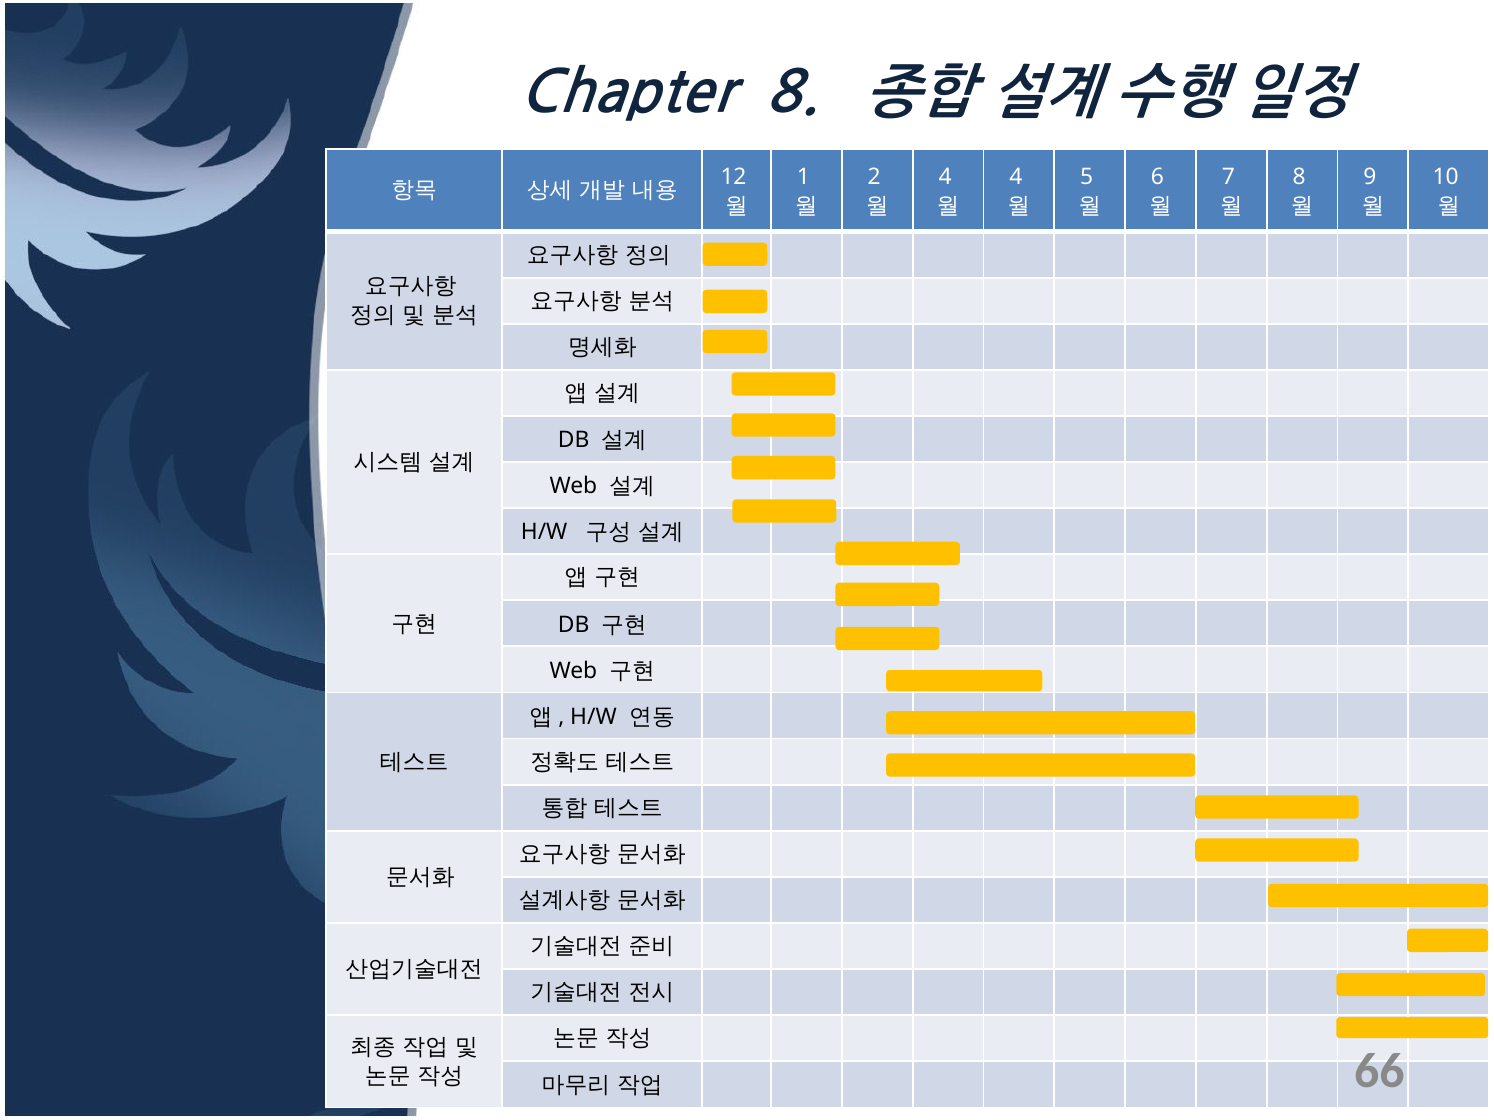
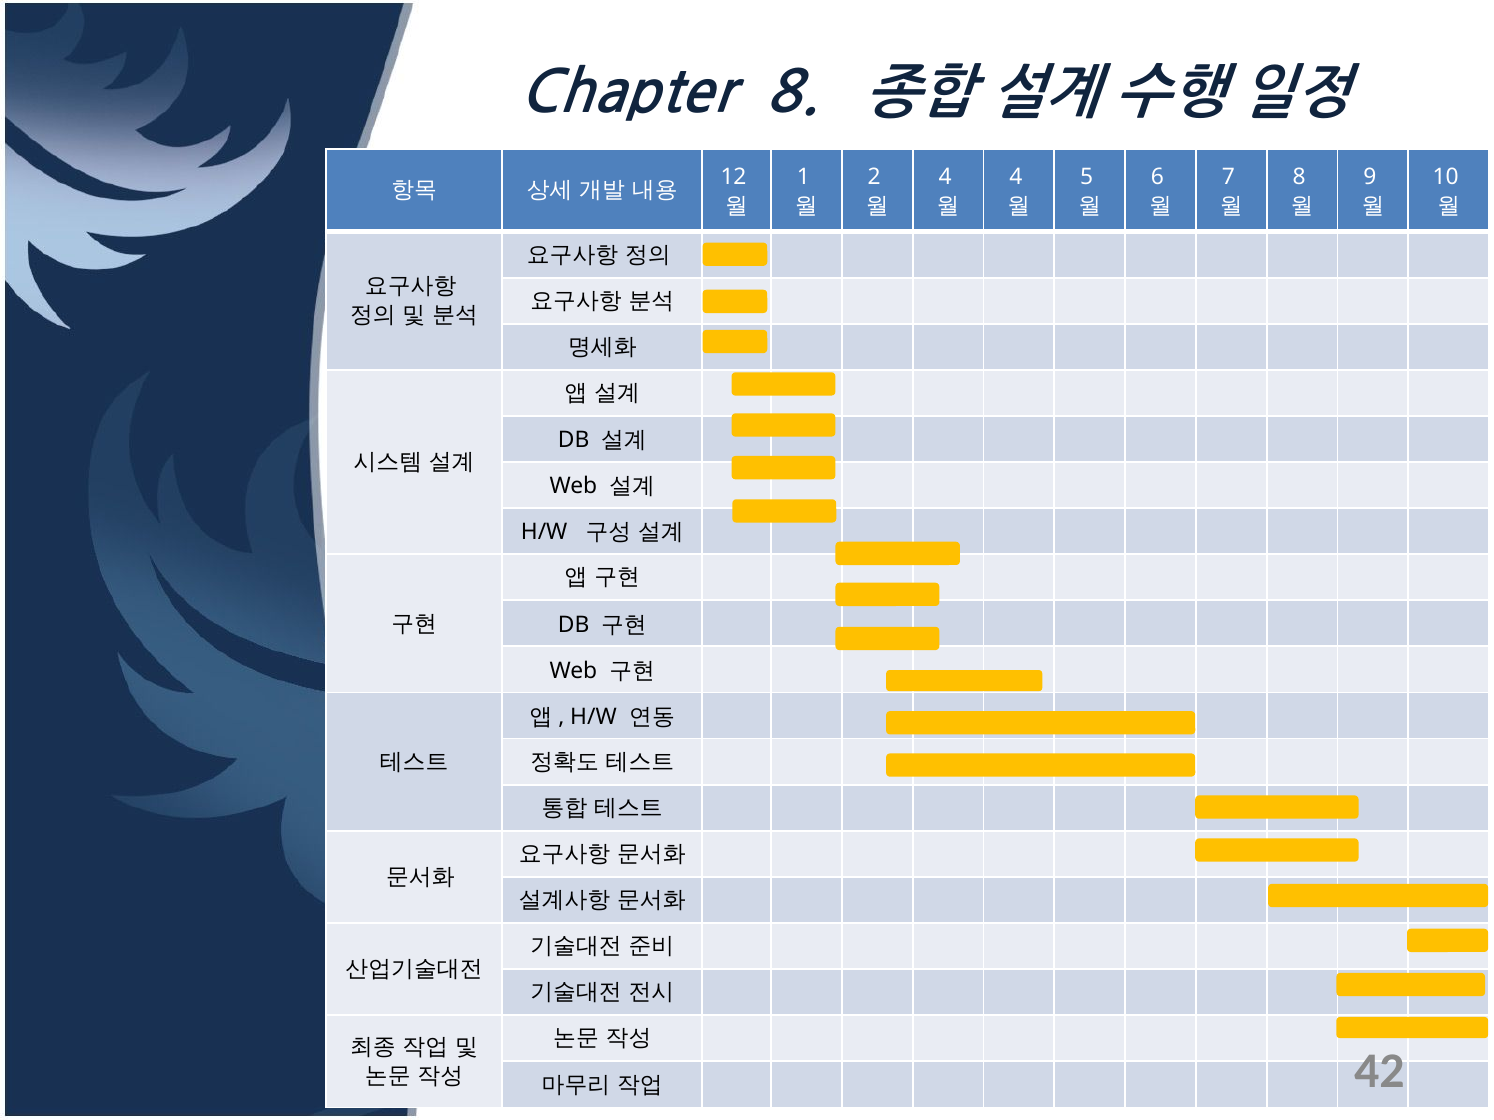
66: 66 -> 42
